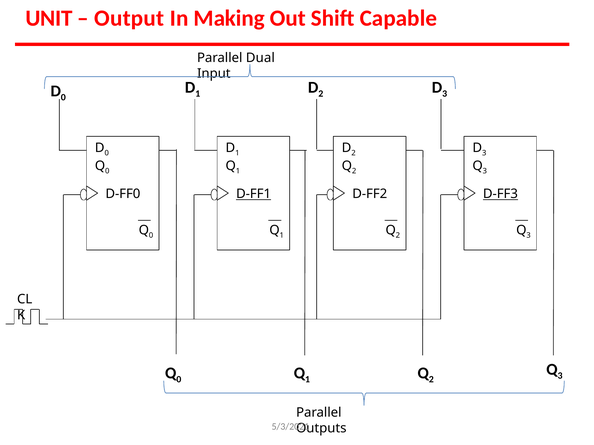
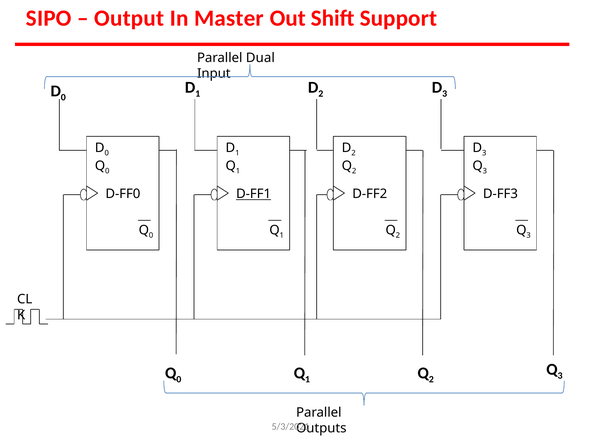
UNIT: UNIT -> SIPO
Making: Making -> Master
Capable: Capable -> Support
D-FF3 underline: present -> none
